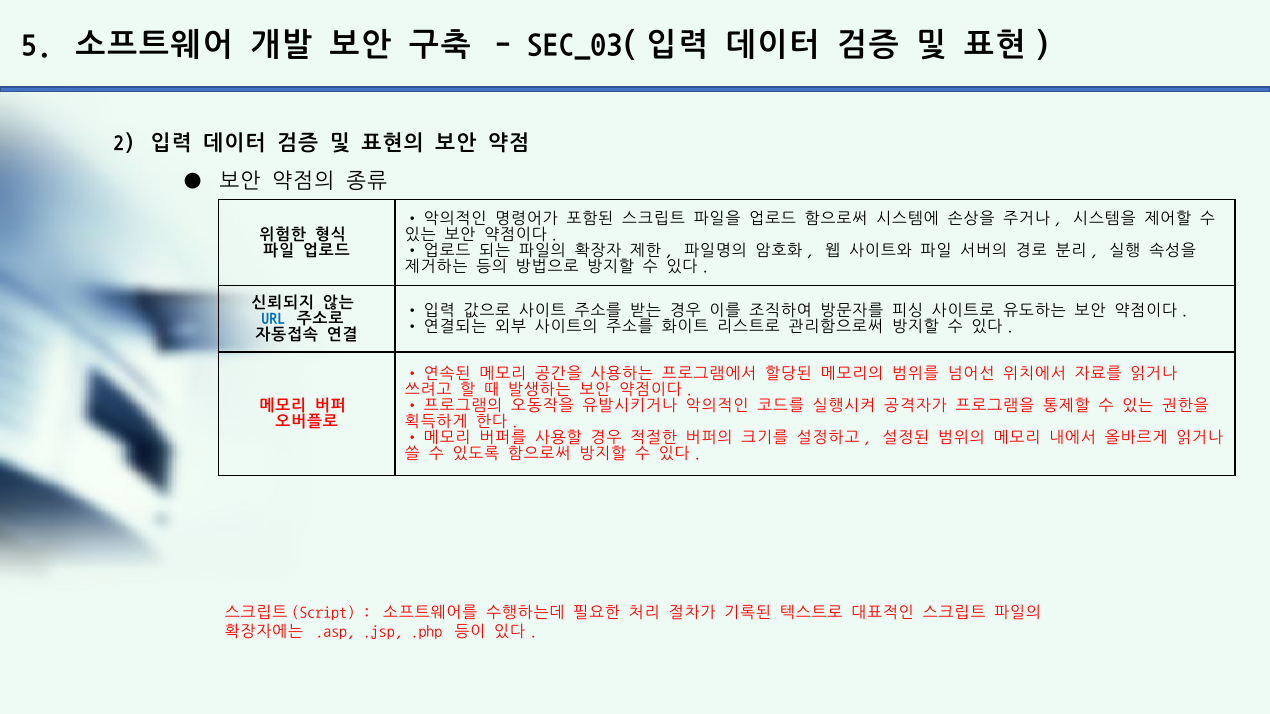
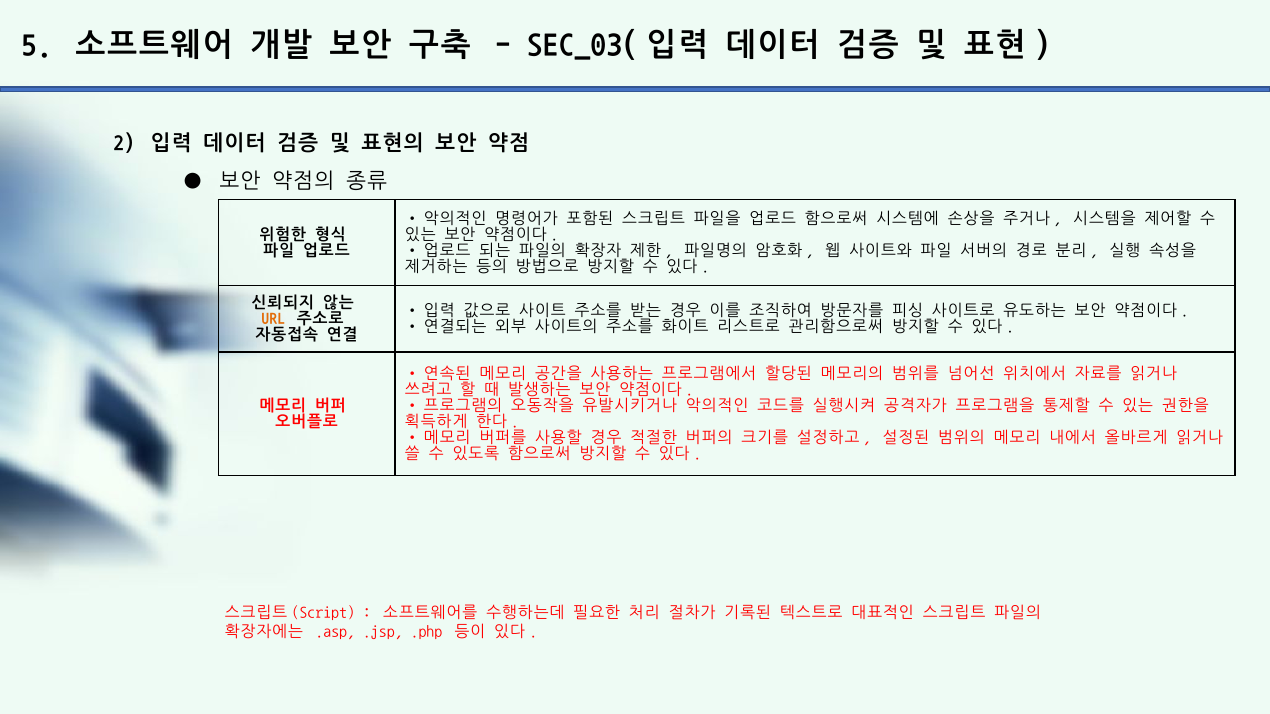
URL colour: blue -> orange
